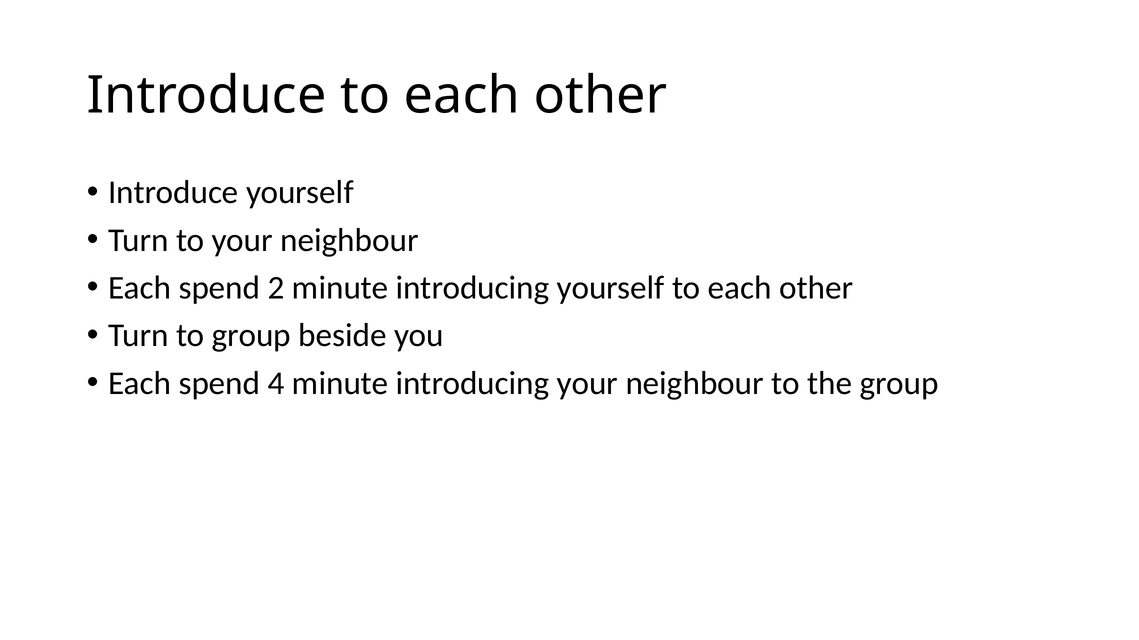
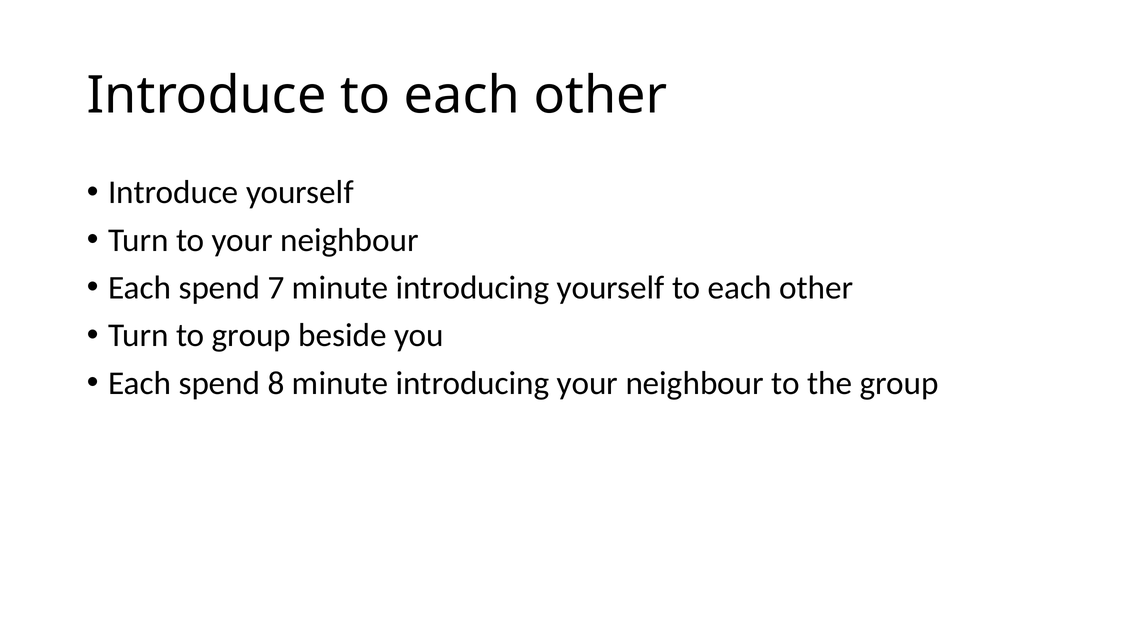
2: 2 -> 7
4: 4 -> 8
